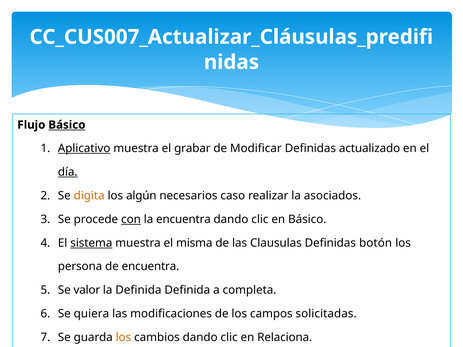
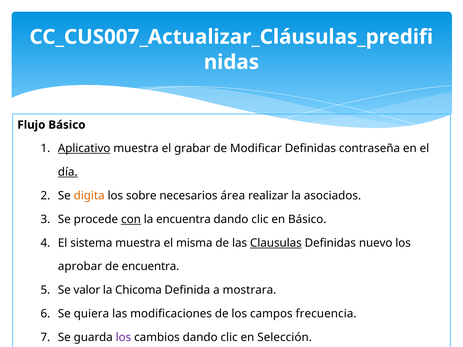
Básico at (67, 125) underline: present -> none
actualizado: actualizado -> contraseña
algún: algún -> sobre
caso: caso -> área
sistema at (91, 243) underline: present -> none
Clausulas underline: none -> present
Definidas botón: botón -> nuevo
persona: persona -> aprobar
la Definida: Definida -> Chicoma
completa: completa -> mostrara
solicitadas: solicitadas -> frecuencia
los at (123, 338) colour: orange -> purple
Relaciona: Relaciona -> Selección
